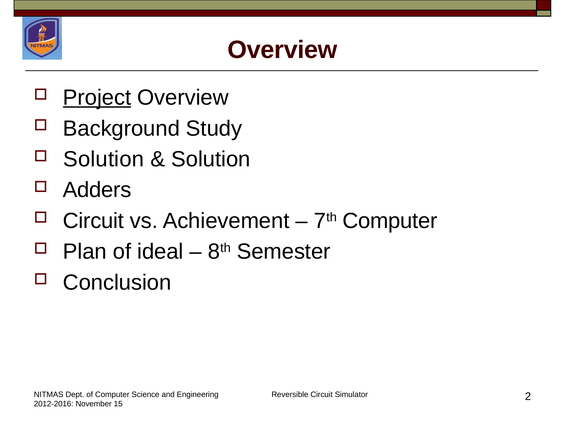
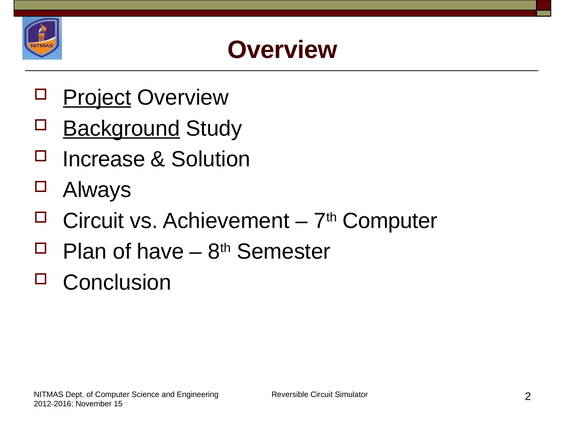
Background underline: none -> present
Solution at (104, 159): Solution -> Increase
Adders: Adders -> Always
ideal: ideal -> have
